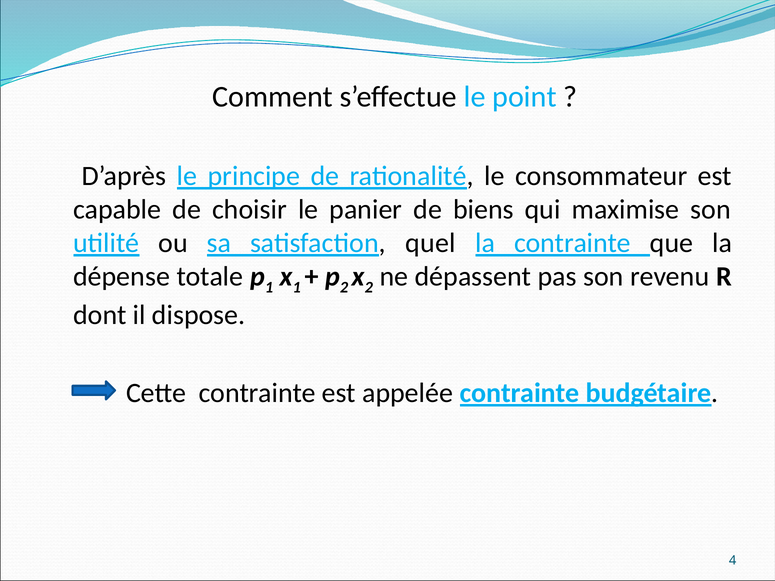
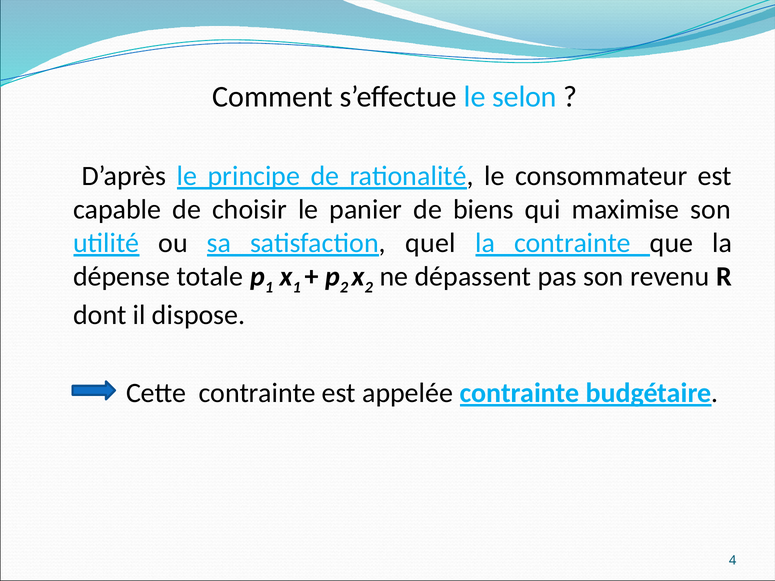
point: point -> selon
